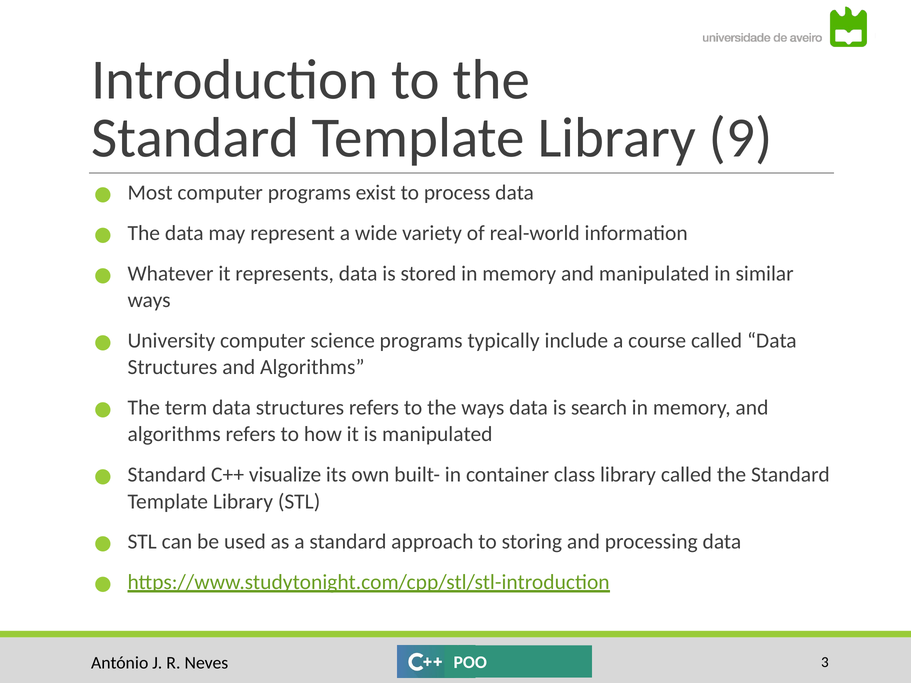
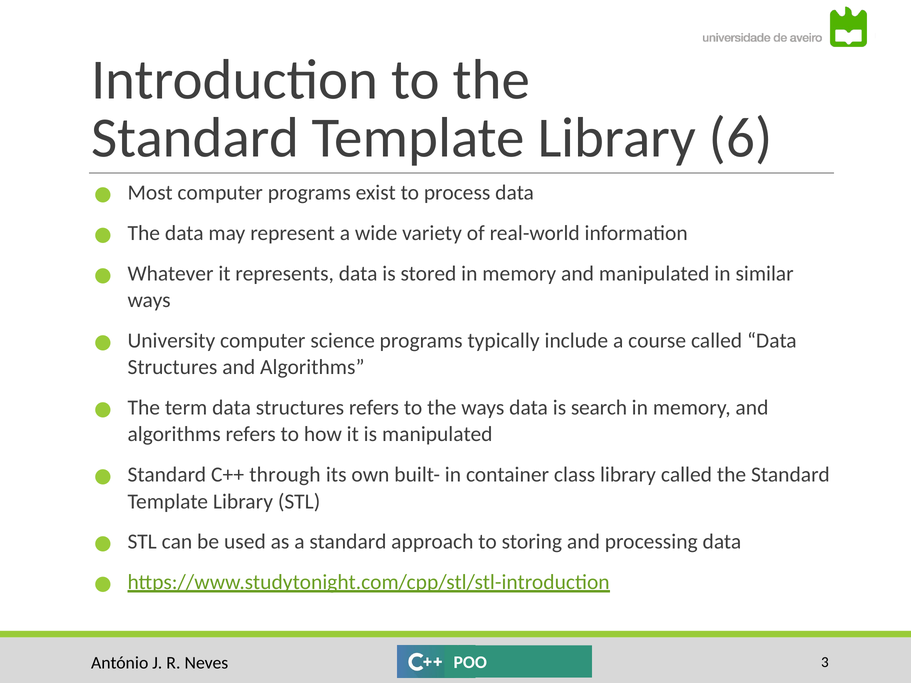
9: 9 -> 6
visualize: visualize -> through
